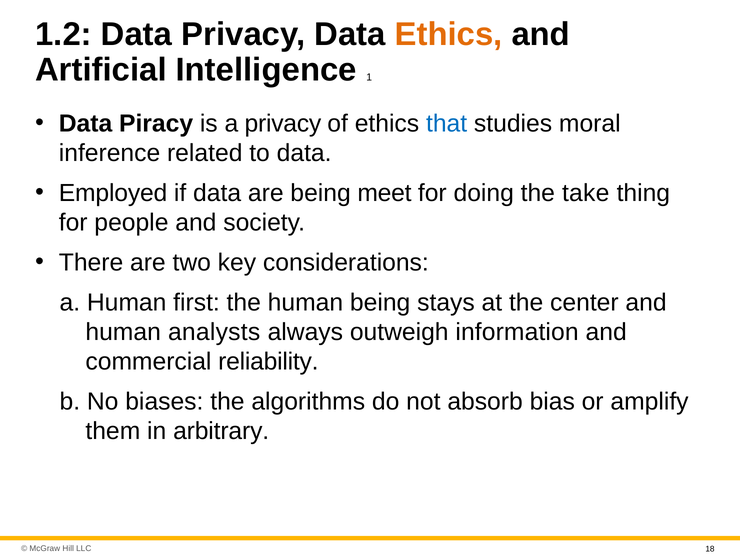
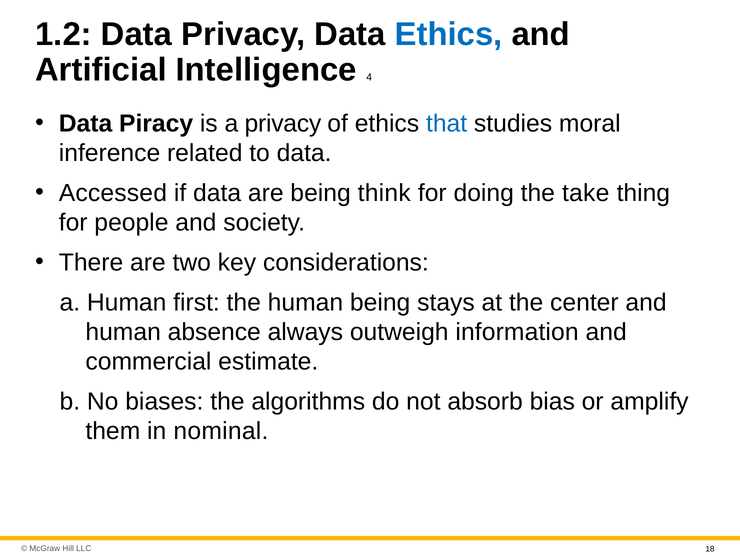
Ethics at (449, 34) colour: orange -> blue
1: 1 -> 4
Employed: Employed -> Accessed
meet: meet -> think
analysts: analysts -> absence
reliability: reliability -> estimate
arbitrary: arbitrary -> nominal
